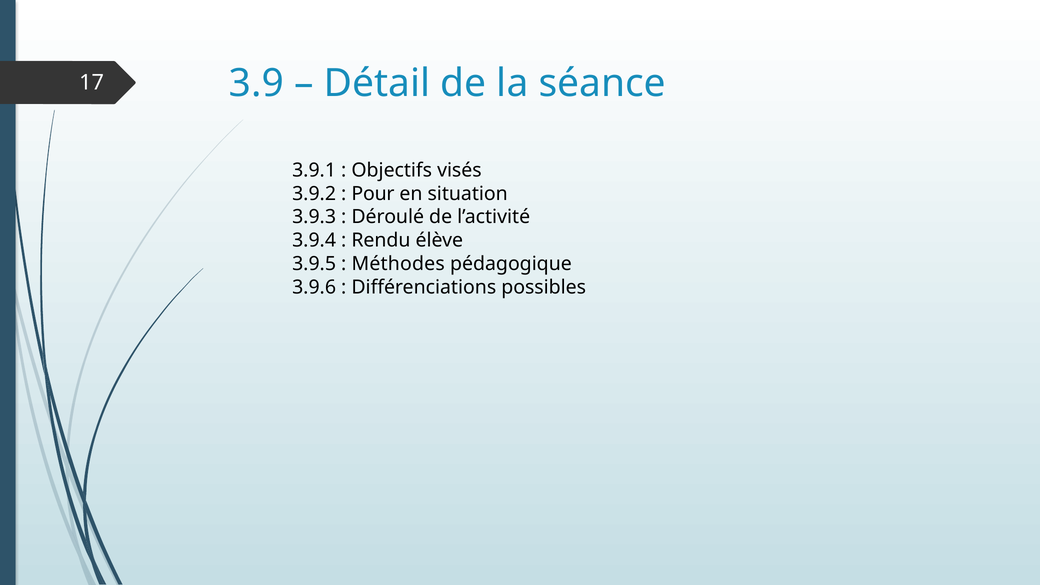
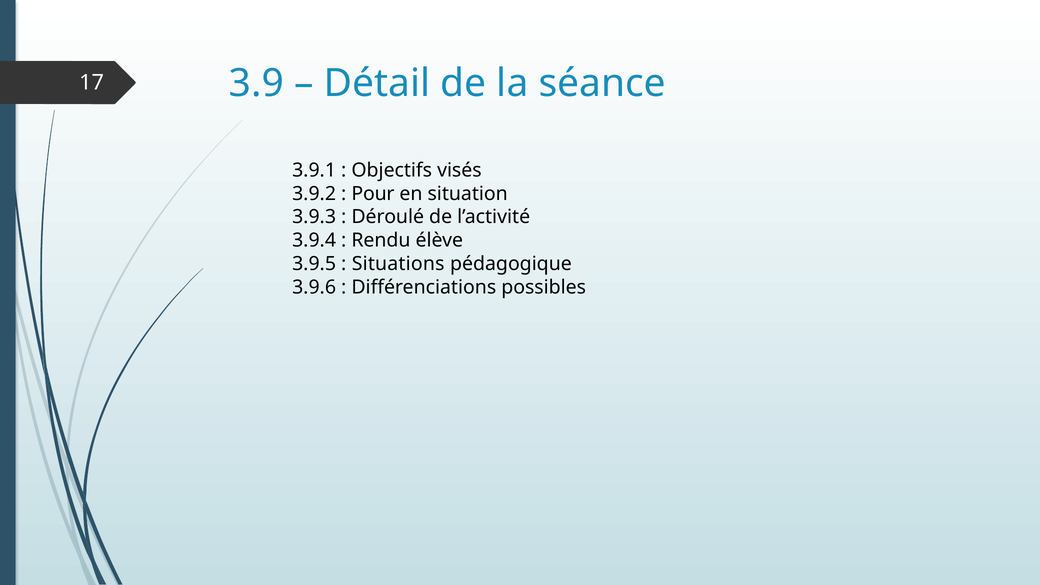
Méthodes: Méthodes -> Situations
